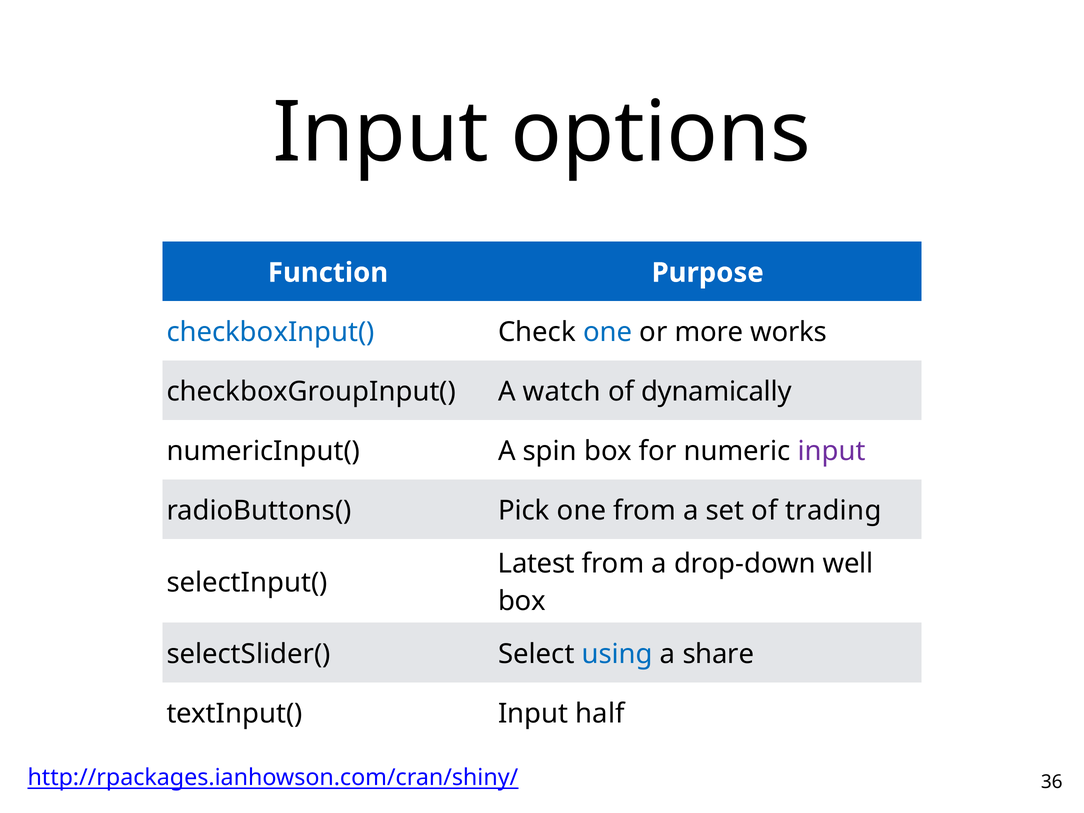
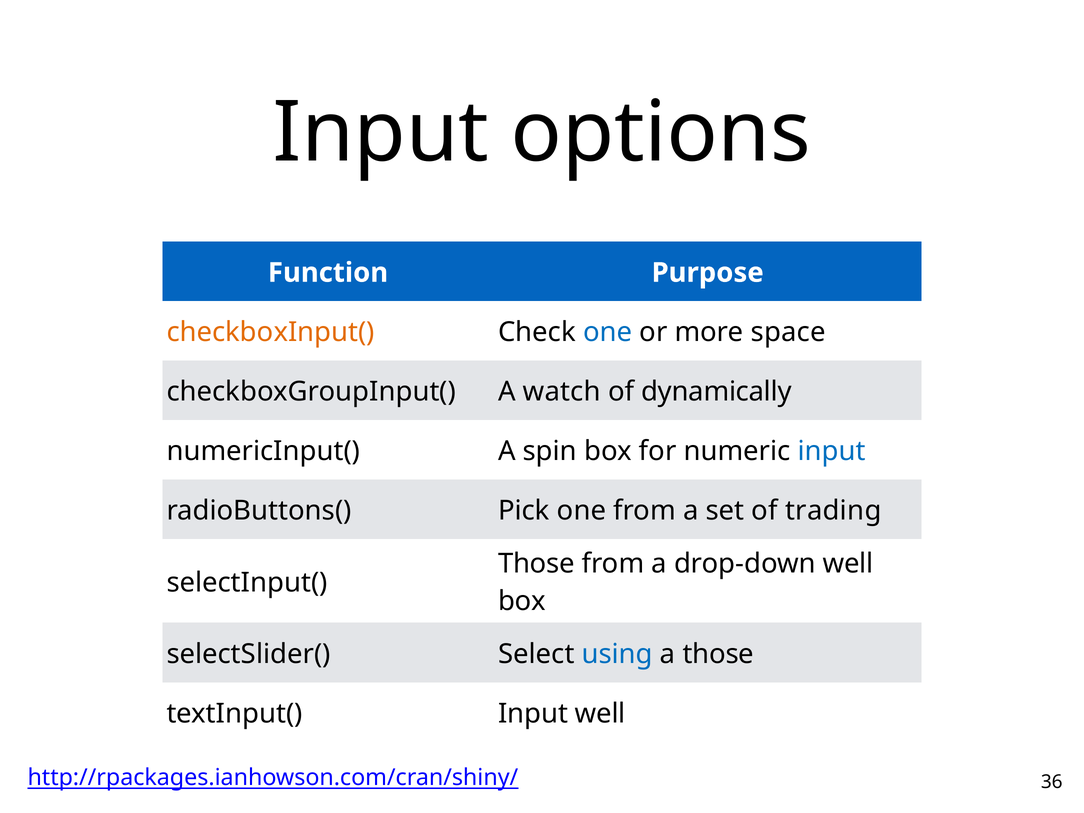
checkboxInput( colour: blue -> orange
works: works -> space
input at (832, 451) colour: purple -> blue
Latest at (536, 564): Latest -> Those
a share: share -> those
Input half: half -> well
